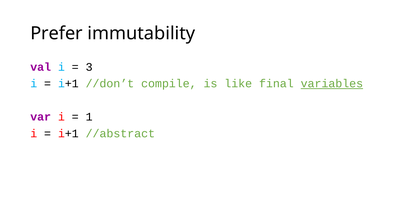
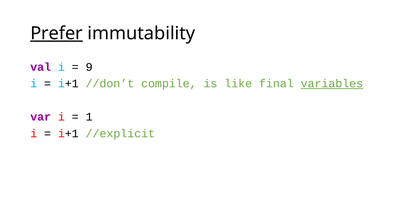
Prefer underline: none -> present
3: 3 -> 9
//abstract: //abstract -> //explicit
